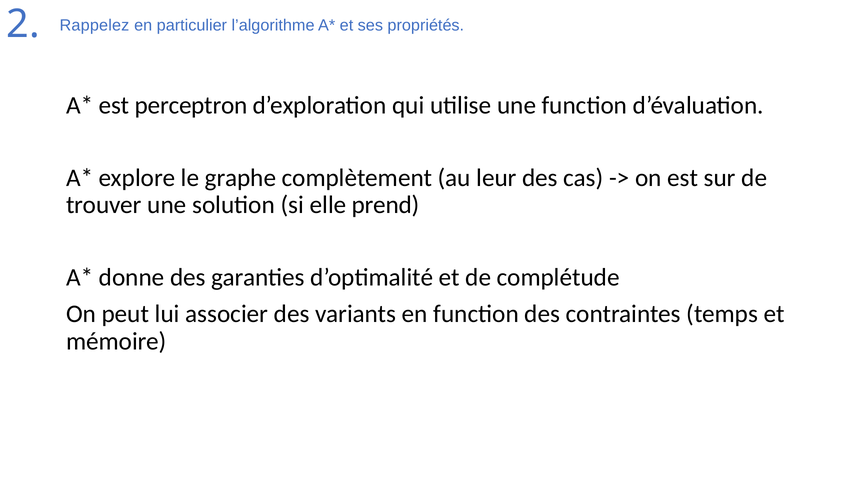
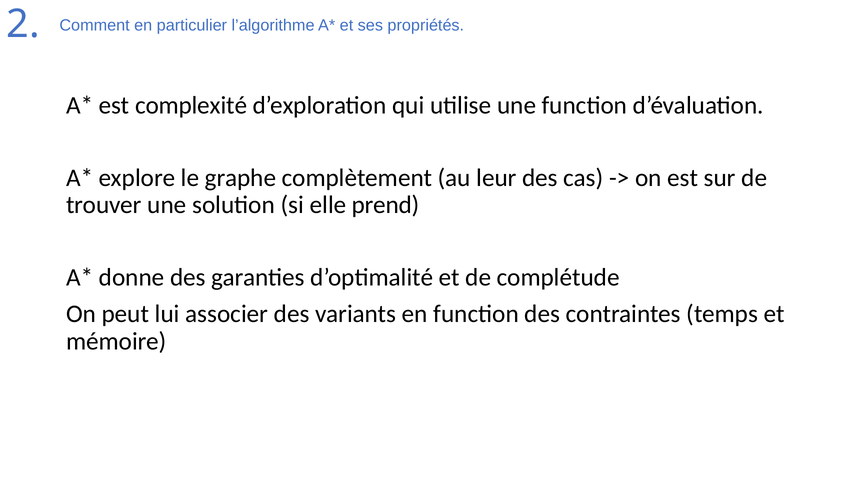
Rappelez: Rappelez -> Comment
perceptron: perceptron -> complexité
